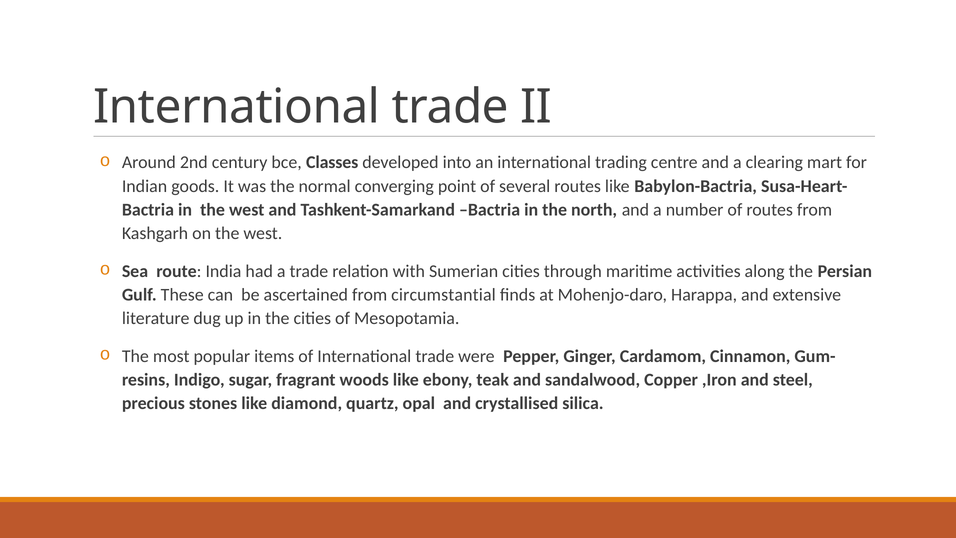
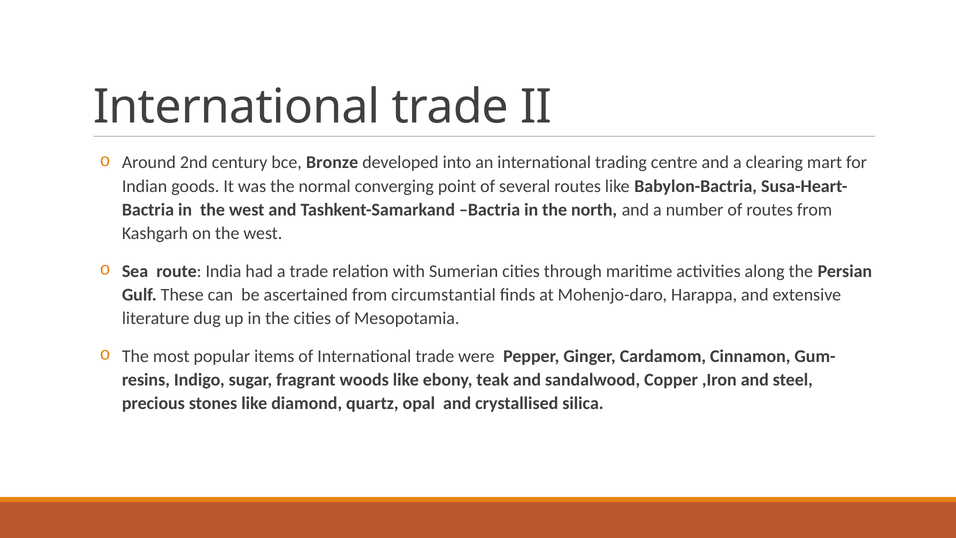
Classes: Classes -> Bronze
